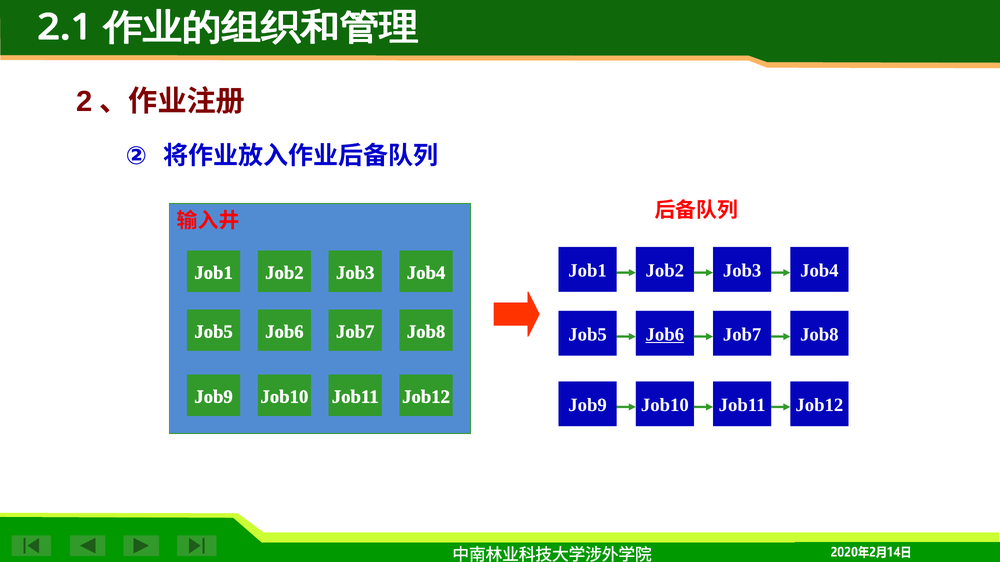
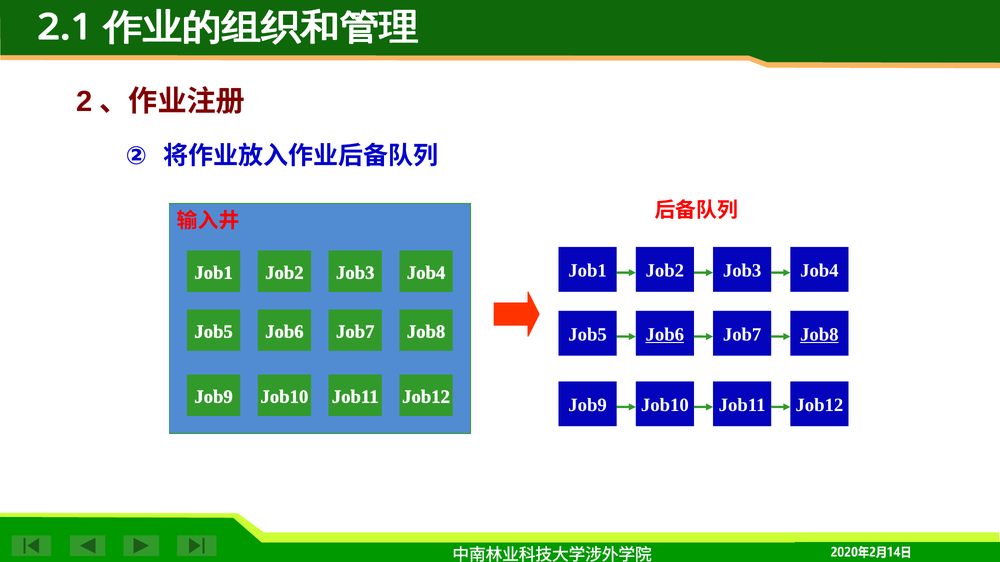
Job8 at (819, 335) underline: none -> present
